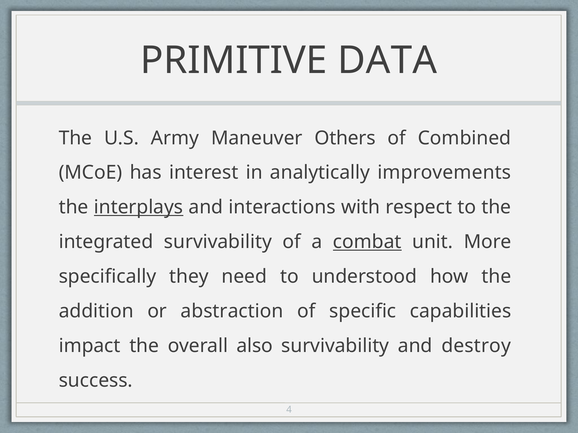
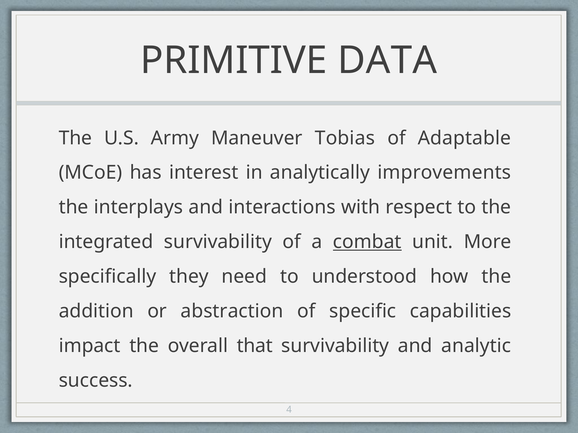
Others: Others -> Tobias
Combined: Combined -> Adaptable
interplays underline: present -> none
also: also -> that
destroy: destroy -> analytic
